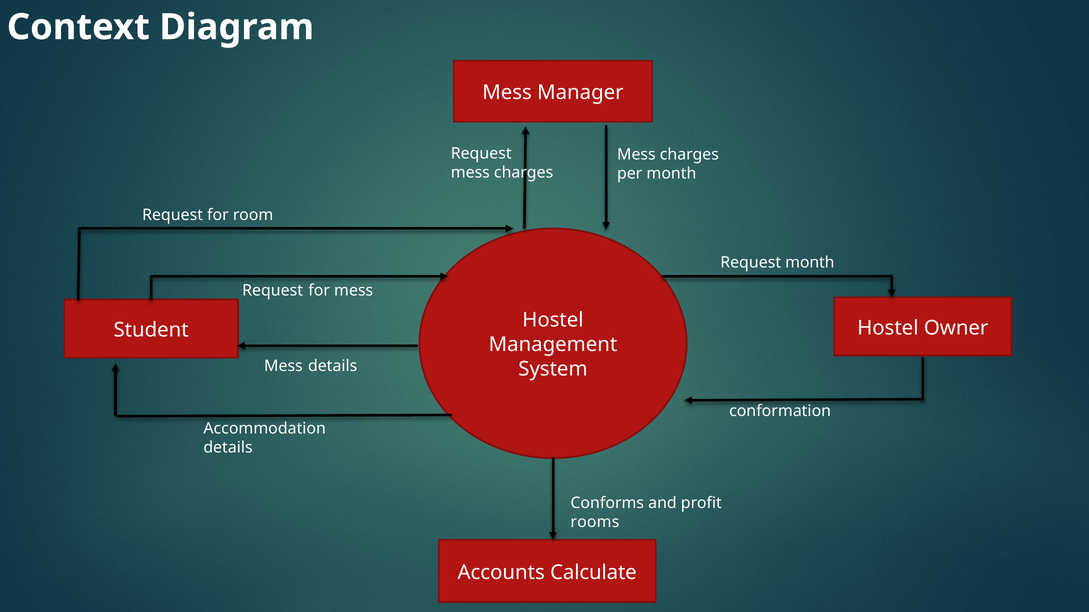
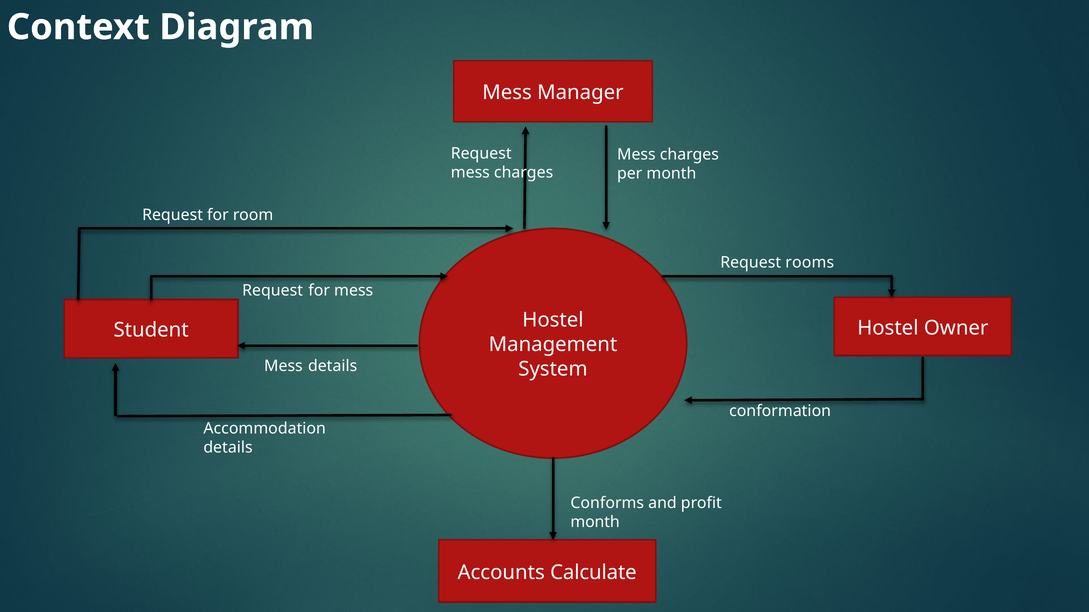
Request month: month -> rooms
rooms at (595, 523): rooms -> month
